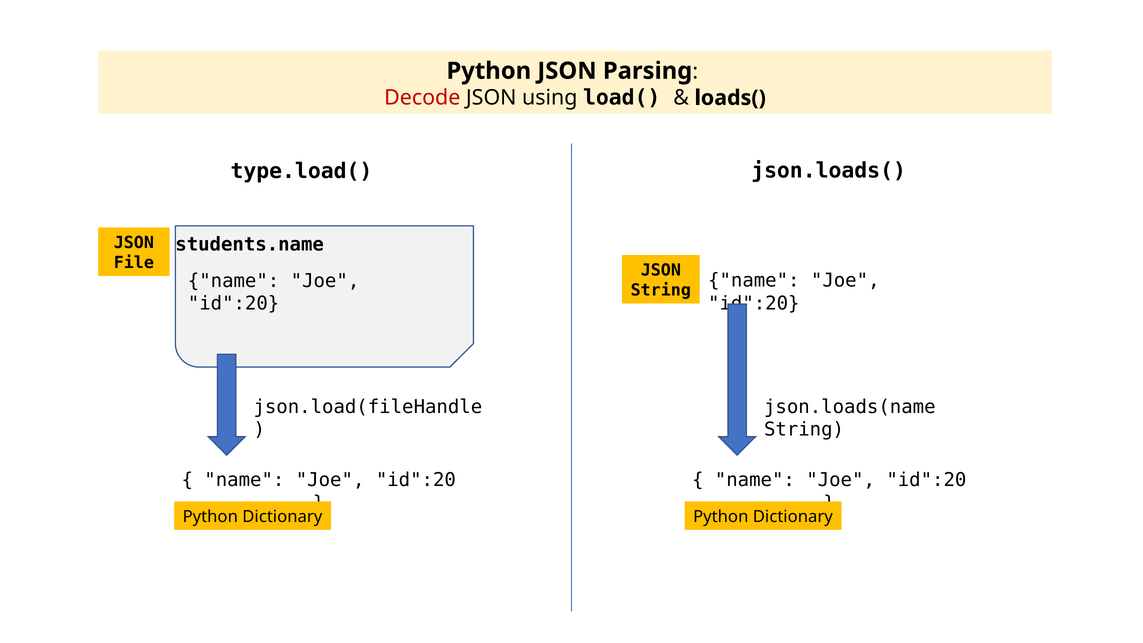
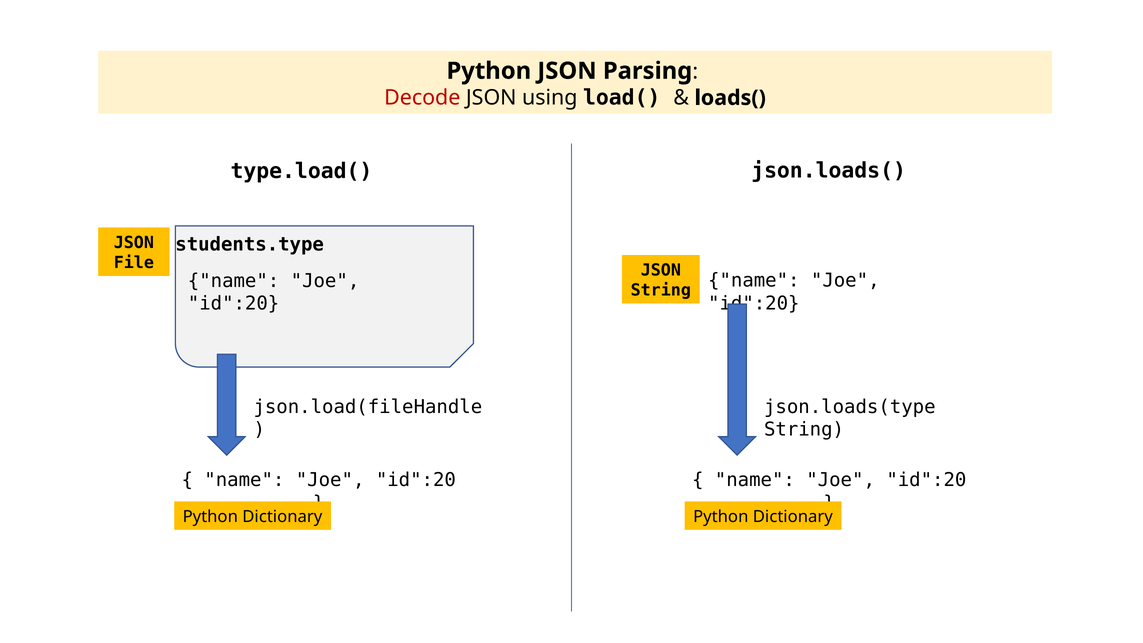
students.name: students.name -> students.type
json.loads(name: json.loads(name -> json.loads(type
